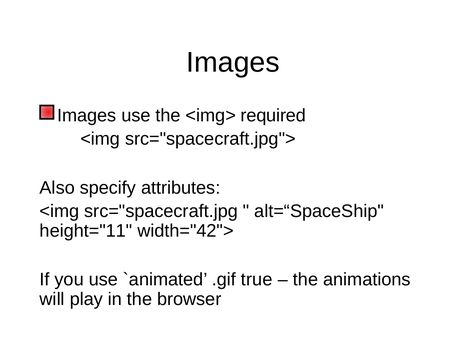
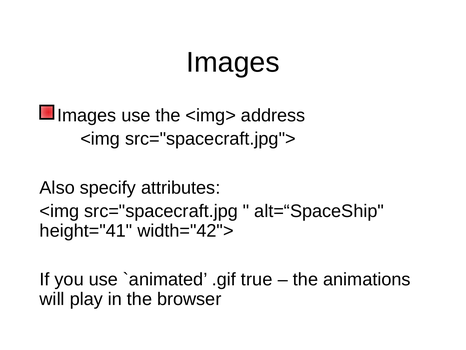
required: required -> address
height="11: height="11 -> height="41
